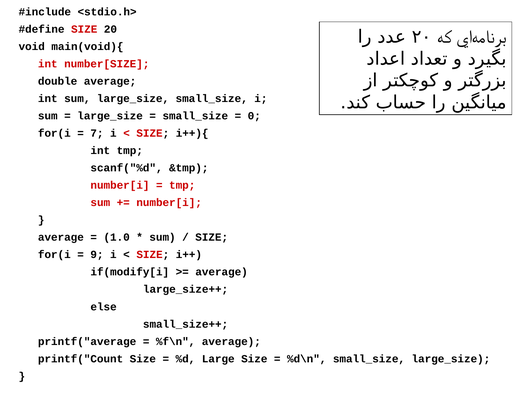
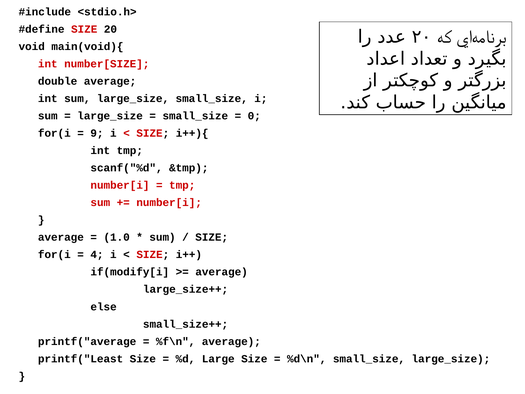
7: 7 -> 9
9: 9 -> 4
printf("Count: printf("Count -> printf("Least
